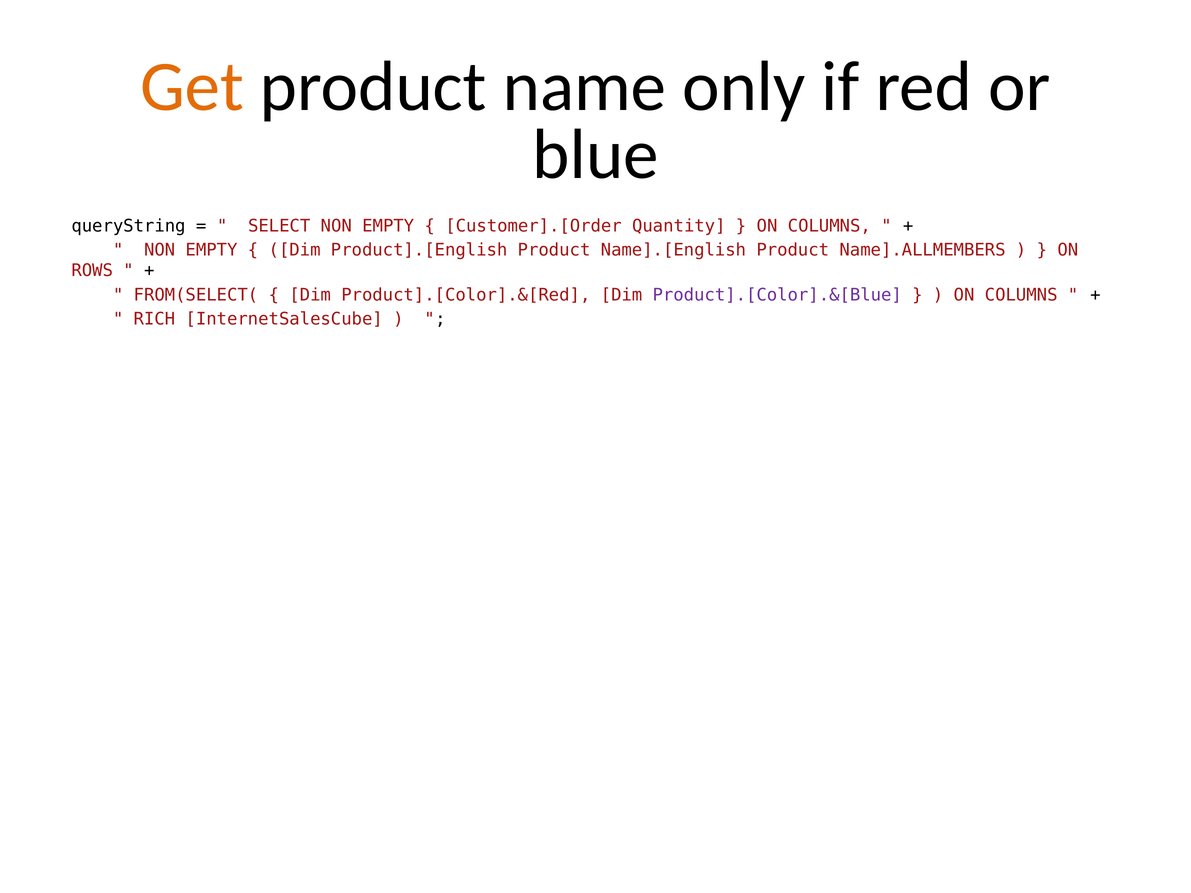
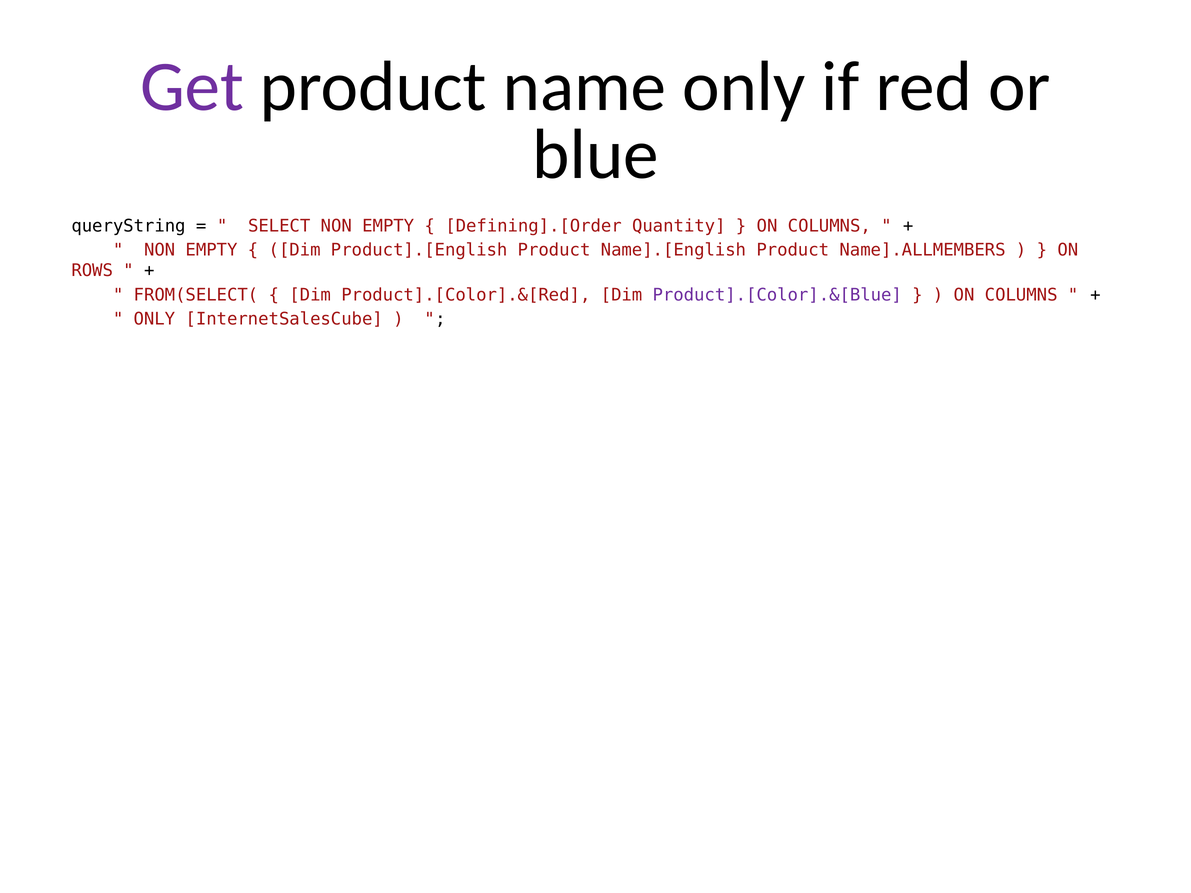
Get colour: orange -> purple
Customer].[Order: Customer].[Order -> Defining].[Order
RICH at (154, 319): RICH -> ONLY
